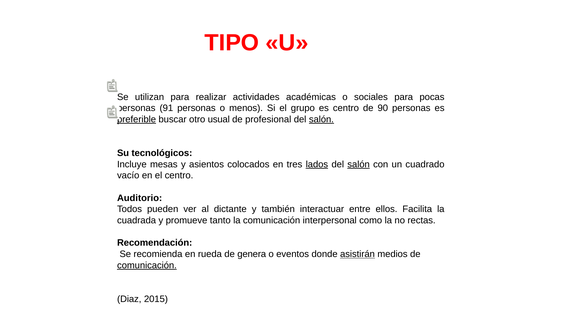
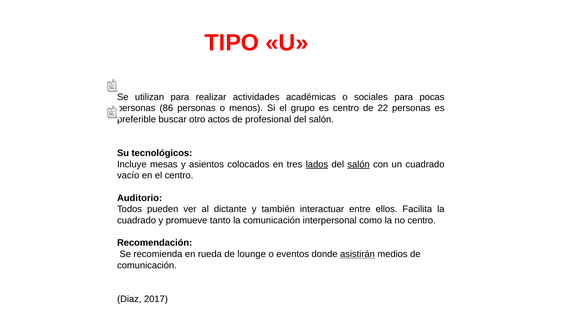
91: 91 -> 86
90: 90 -> 22
preferible underline: present -> none
usual: usual -> actos
salón at (321, 119) underline: present -> none
cuadrada at (137, 221): cuadrada -> cuadrado
no rectas: rectas -> centro
genera: genera -> lounge
comunicación at (147, 265) underline: present -> none
2015: 2015 -> 2017
